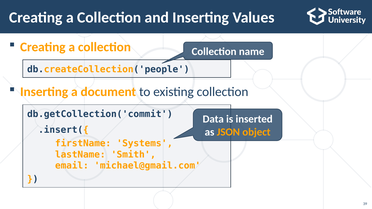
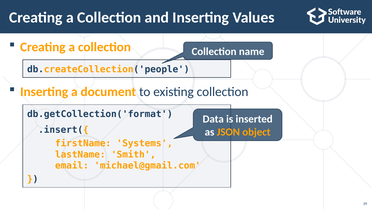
db.getCollection('commit: db.getCollection('commit -> db.getCollection('format
